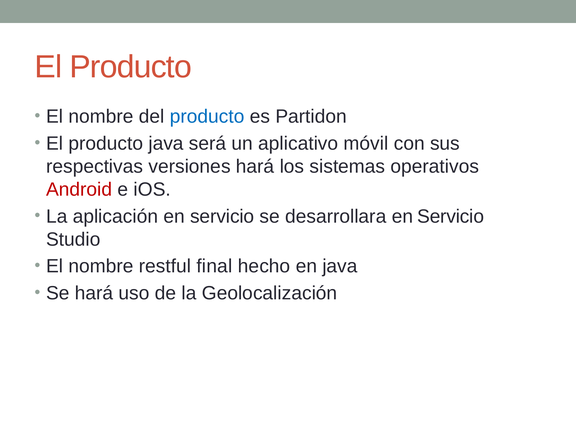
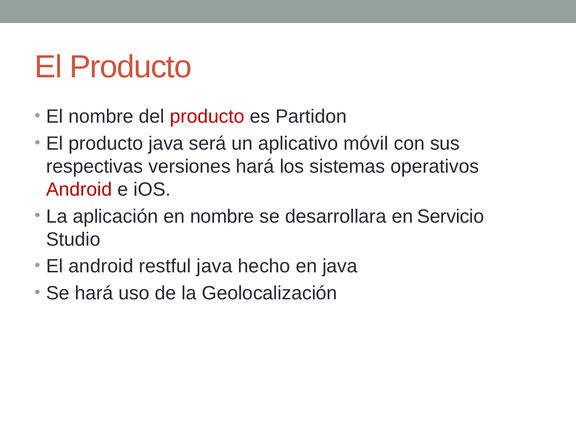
producto at (207, 117) colour: blue -> red
aplicación en servicio: servicio -> nombre
nombre at (101, 266): nombre -> android
restful final: final -> java
